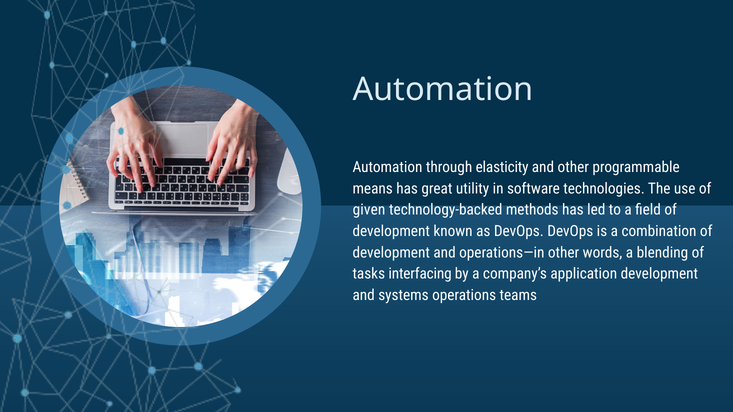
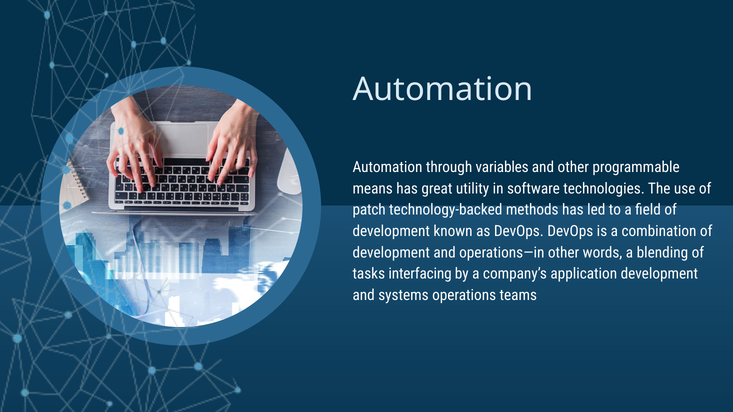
elasticity: elasticity -> variables
given: given -> patch
